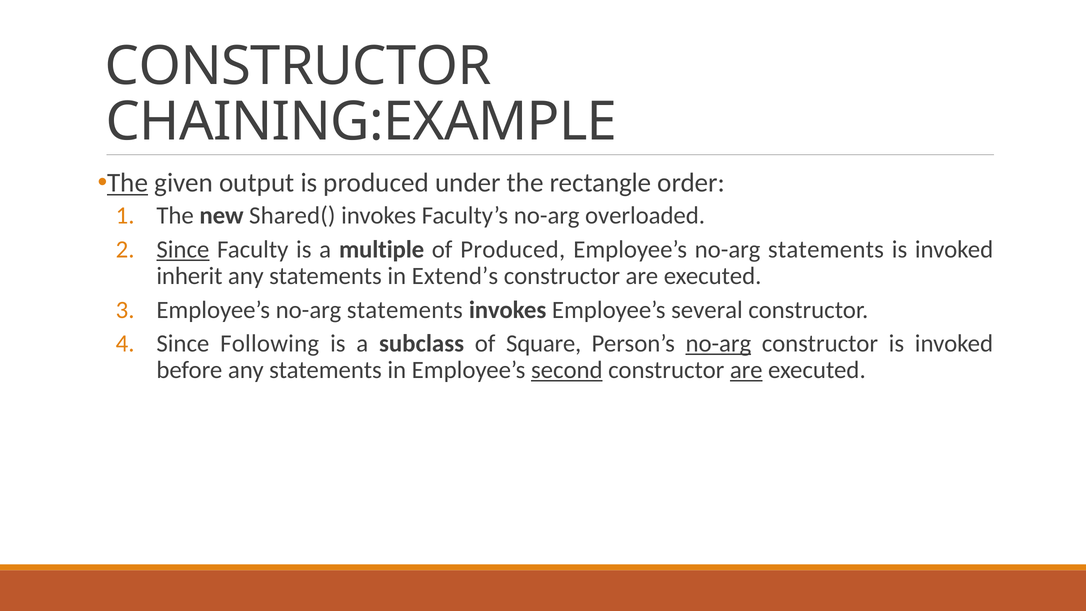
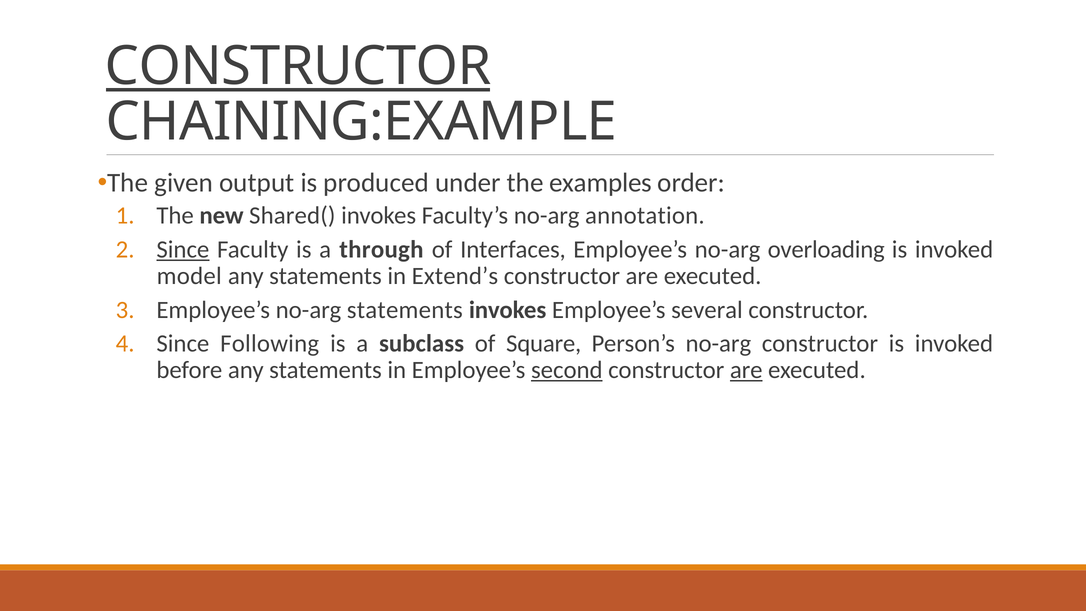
CONSTRUCTOR at (298, 66) underline: none -> present
The at (128, 183) underline: present -> none
rectangle: rectangle -> examples
overloaded: overloaded -> annotation
multiple: multiple -> through
of Produced: Produced -> Interfaces
statements at (826, 249): statements -> overloading
inherit: inherit -> model
no-arg at (718, 343) underline: present -> none
